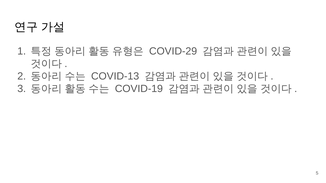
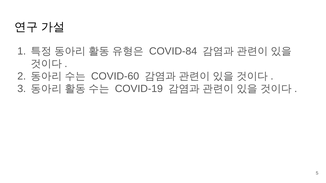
COVID-29: COVID-29 -> COVID-84
COVID-13: COVID-13 -> COVID-60
